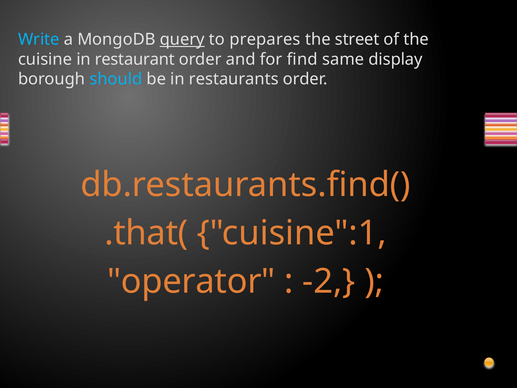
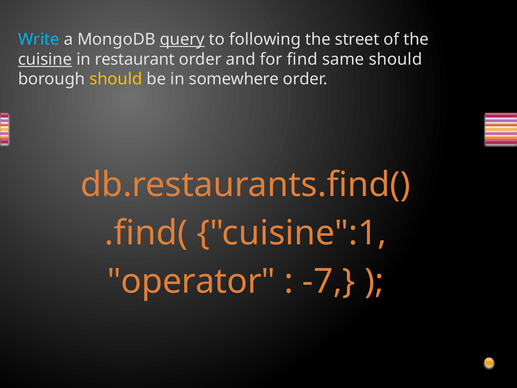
prepares: prepares -> following
cuisine underline: none -> present
same display: display -> should
should at (116, 79) colour: light blue -> yellow
restaurants: restaurants -> somewhere
.that(: .that( -> .find(
-2: -2 -> -7
